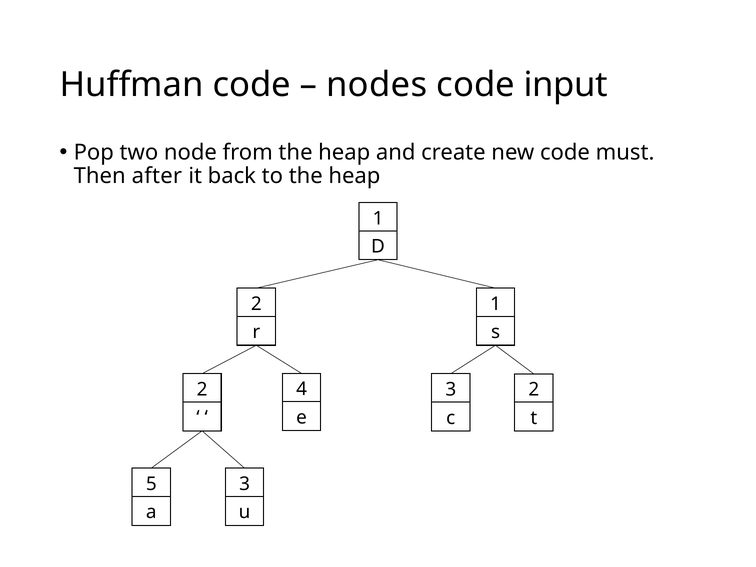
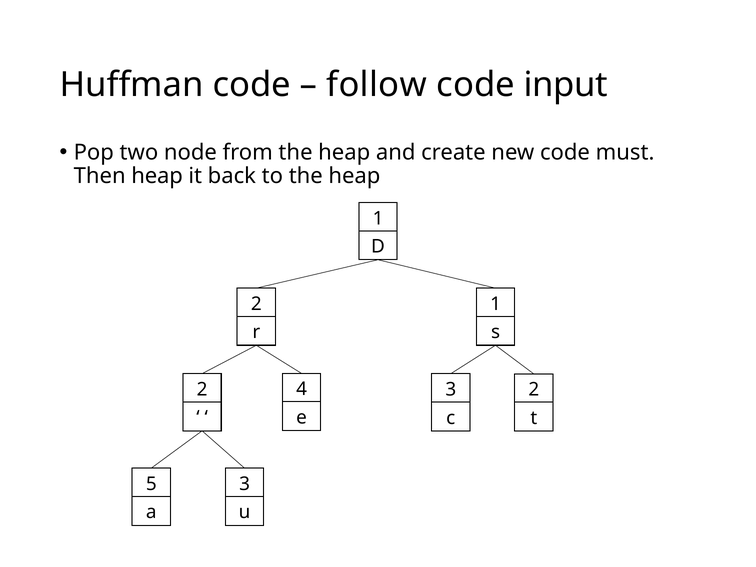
nodes: nodes -> follow
Then after: after -> heap
